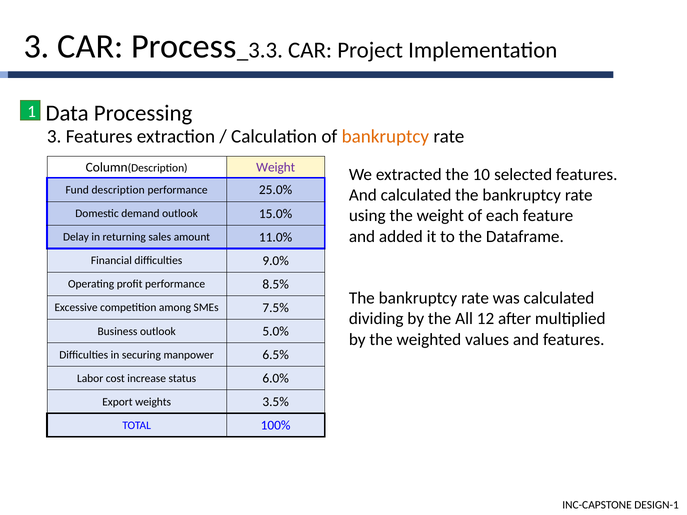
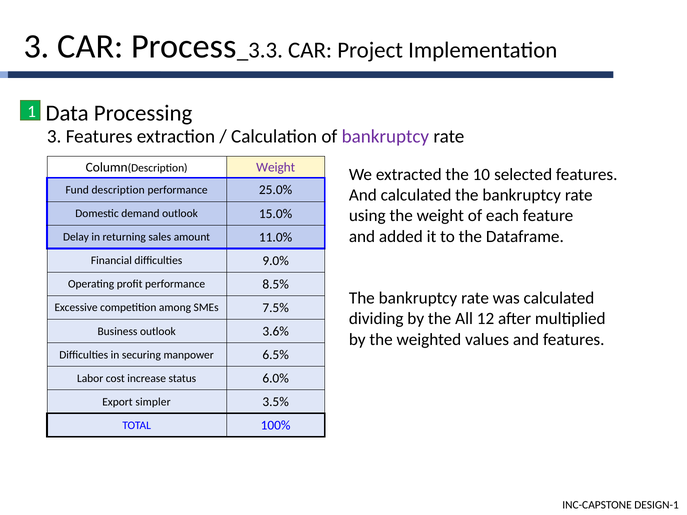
bankruptcy at (385, 137) colour: orange -> purple
5.0%: 5.0% -> 3.6%
weights: weights -> simpler
